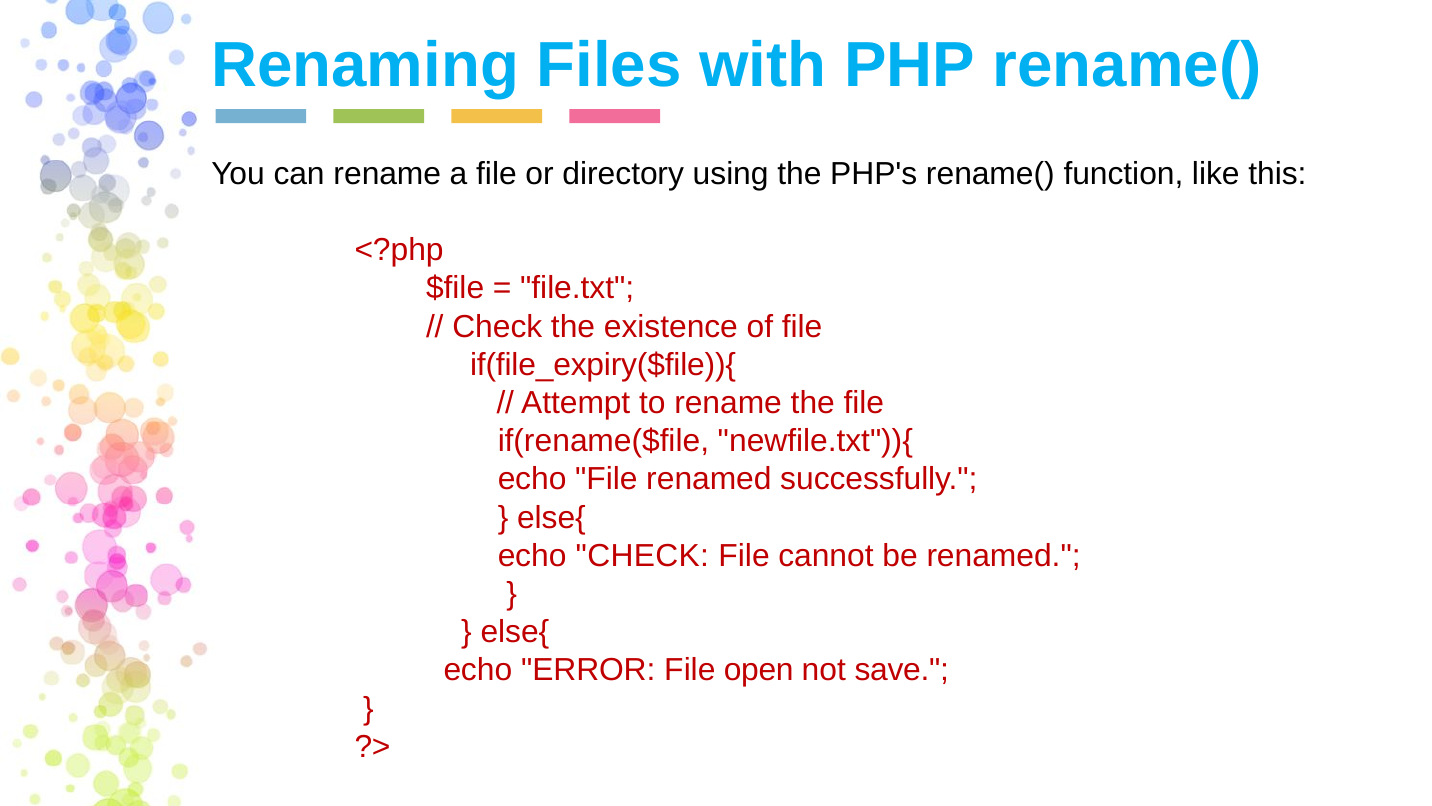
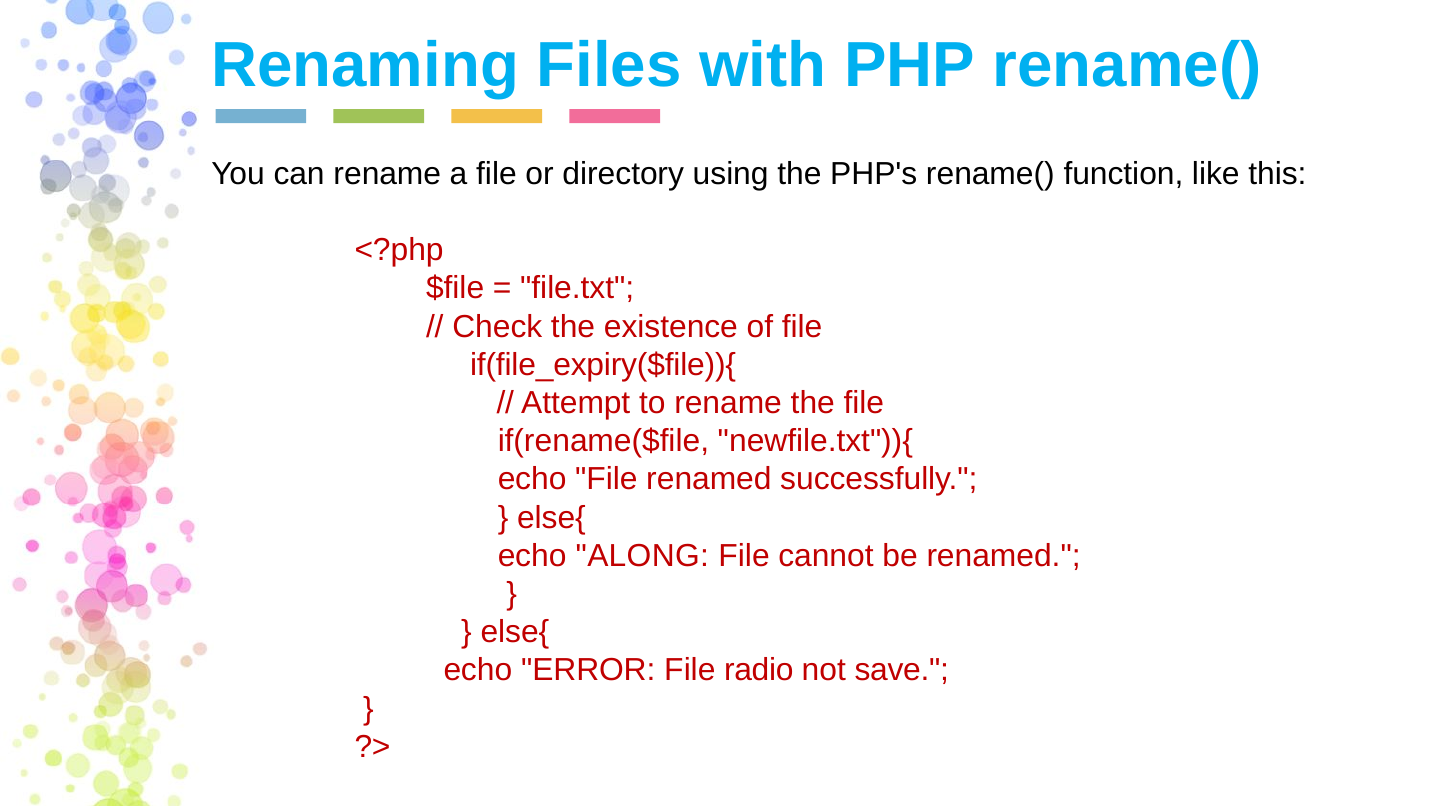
echo CHECK: CHECK -> ALONG
open: open -> radio
